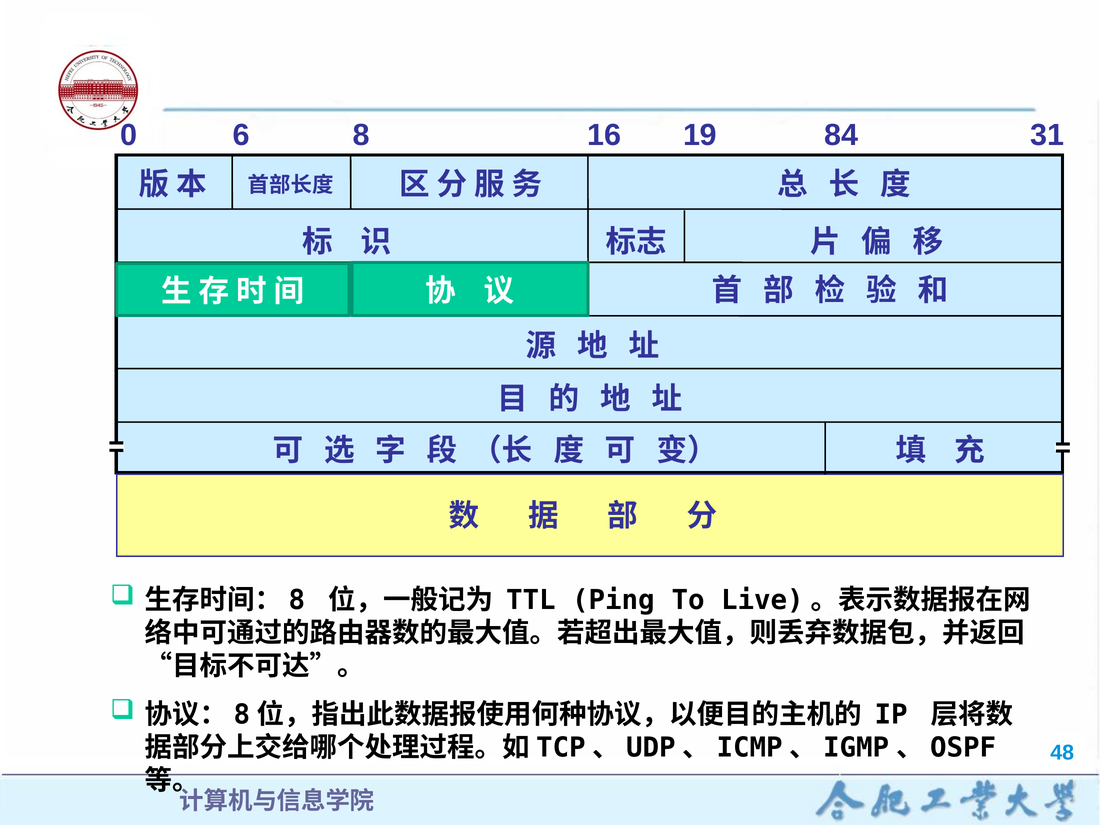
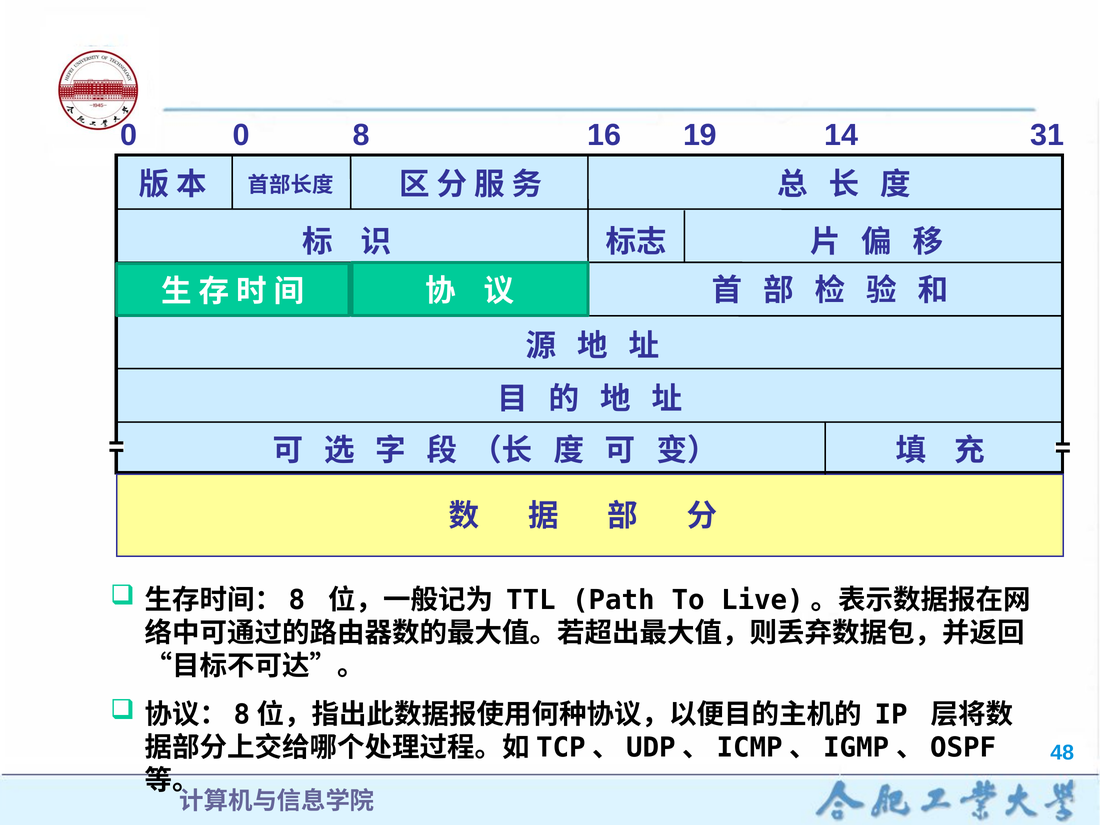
0 6: 6 -> 0
84: 84 -> 14
Ping: Ping -> Path
